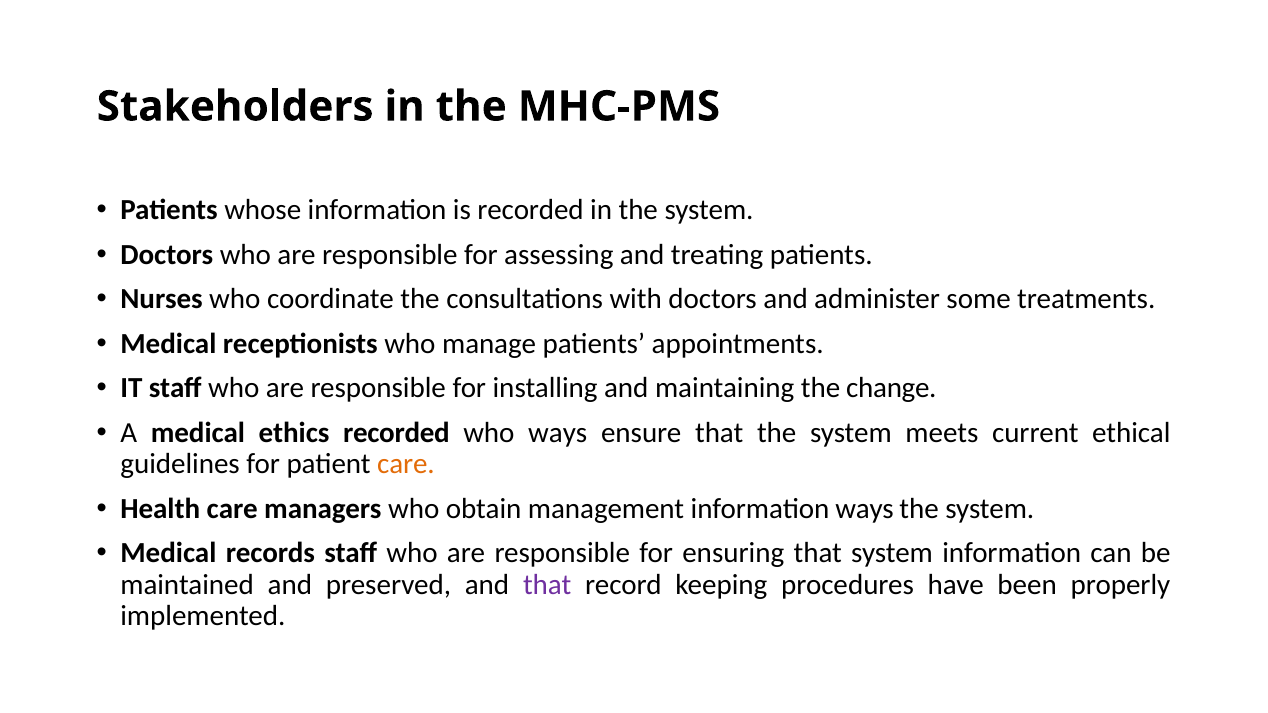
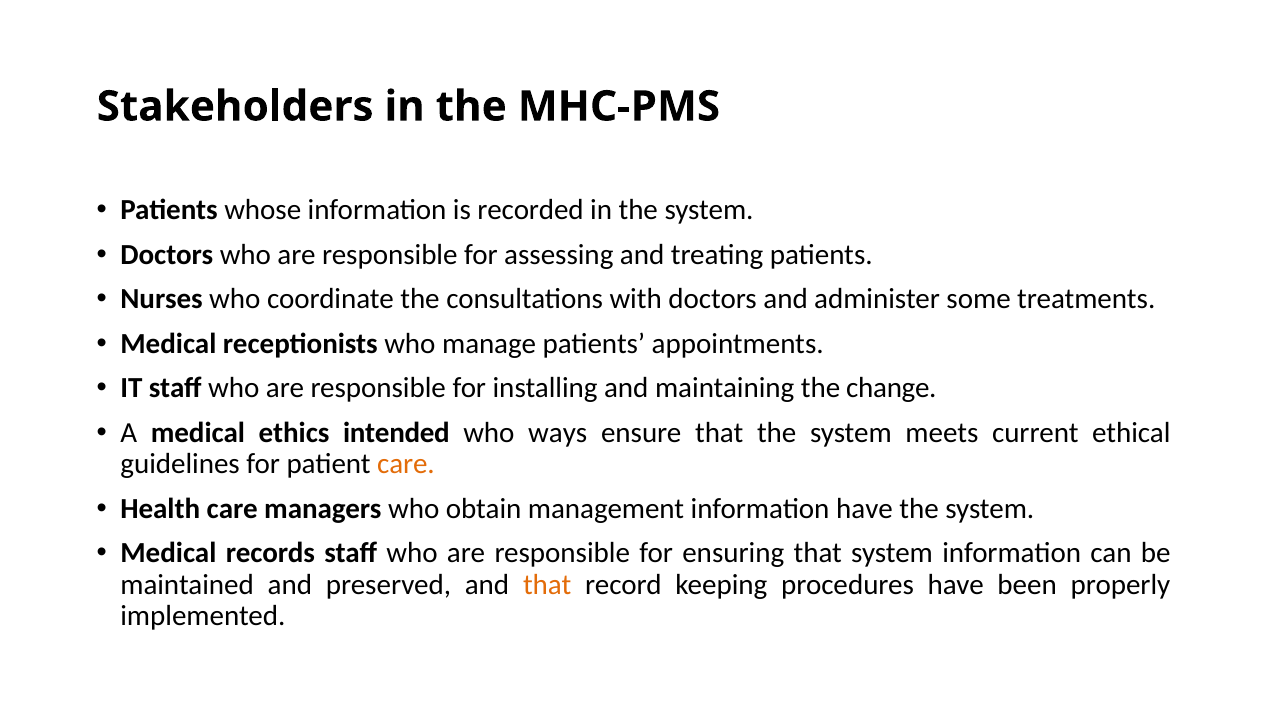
ethics recorded: recorded -> intended
information ways: ways -> have
that at (547, 585) colour: purple -> orange
